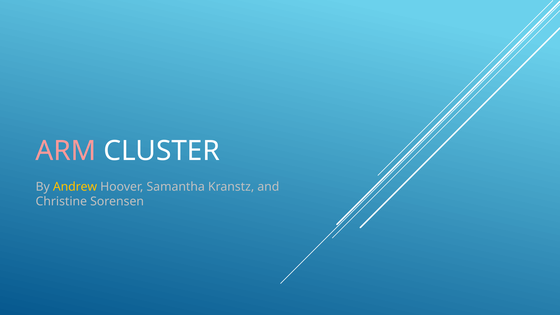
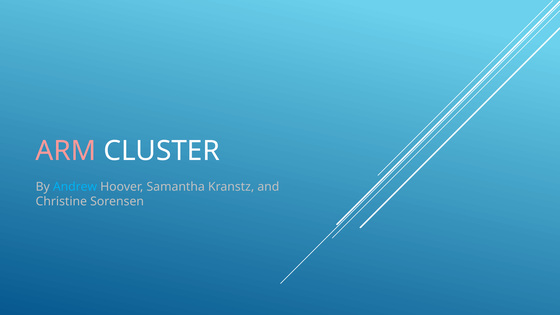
Andrew colour: yellow -> light blue
